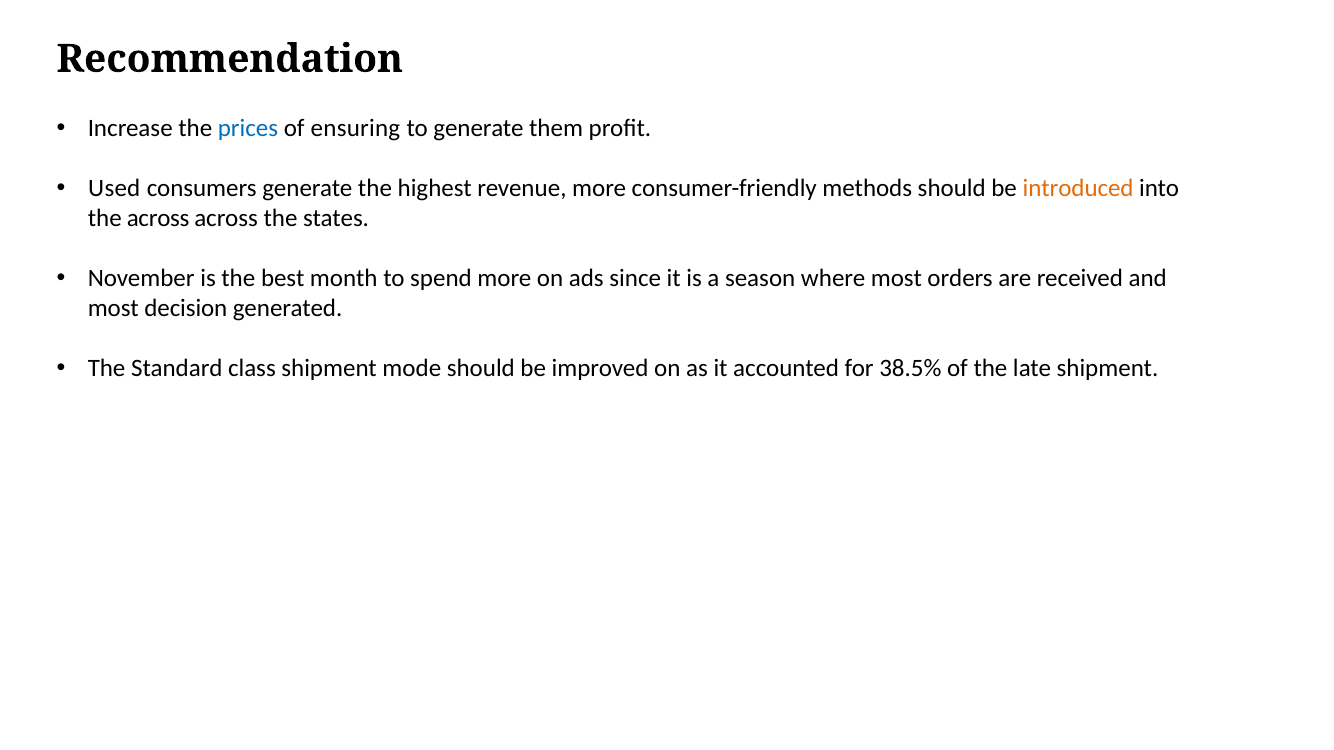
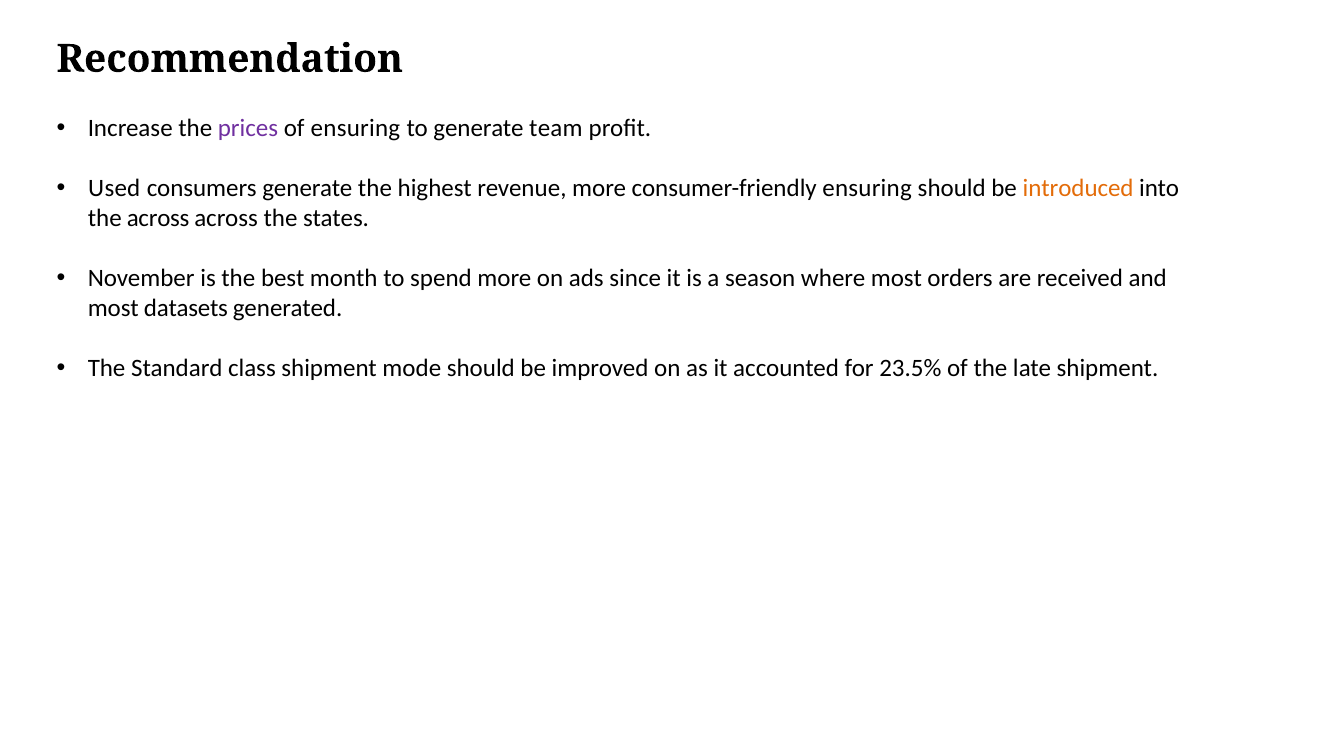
prices colour: blue -> purple
them: them -> team
consumer-friendly methods: methods -> ensuring
decision: decision -> datasets
38.5%: 38.5% -> 23.5%
